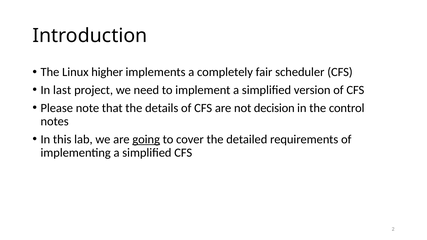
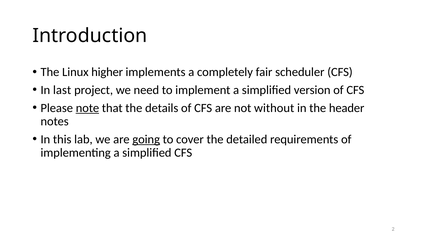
note underline: none -> present
decision: decision -> without
control: control -> header
